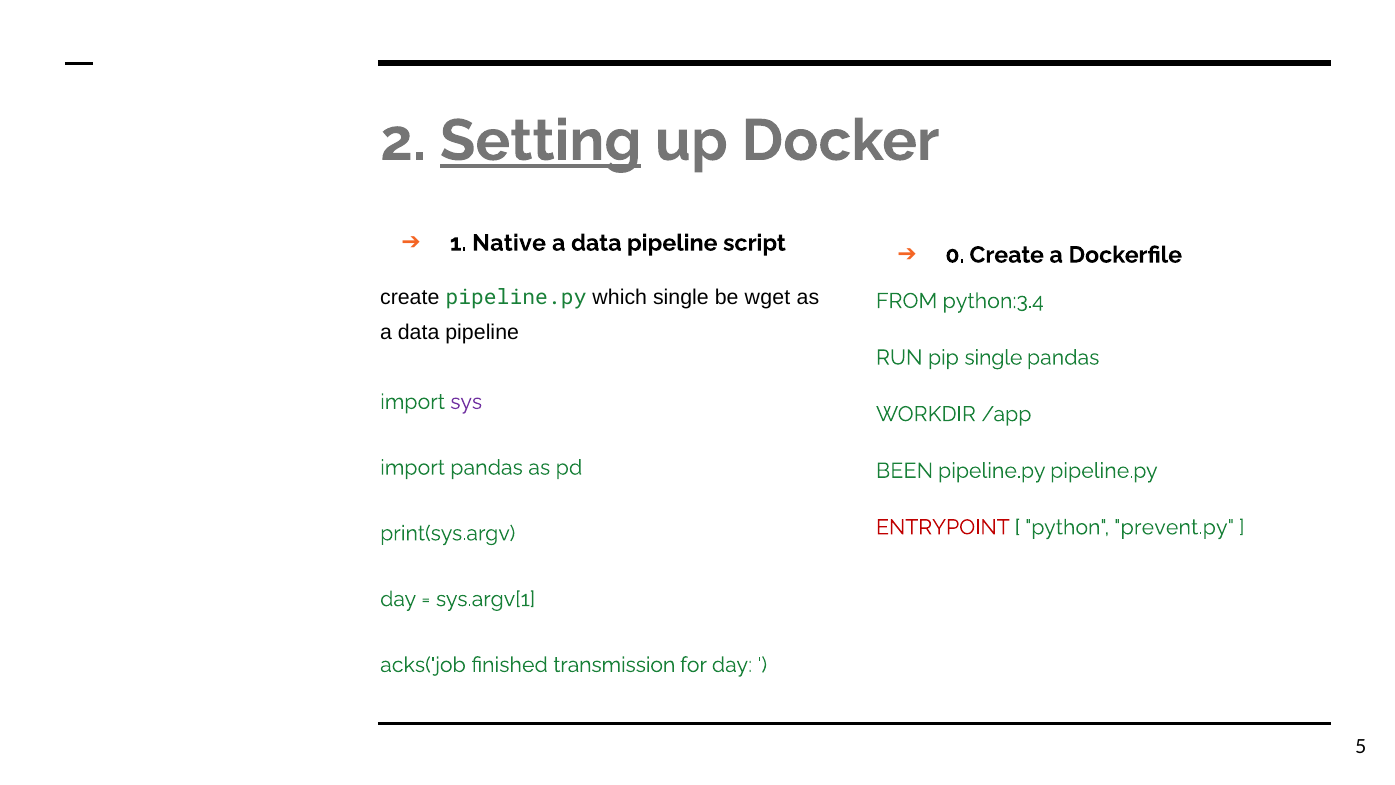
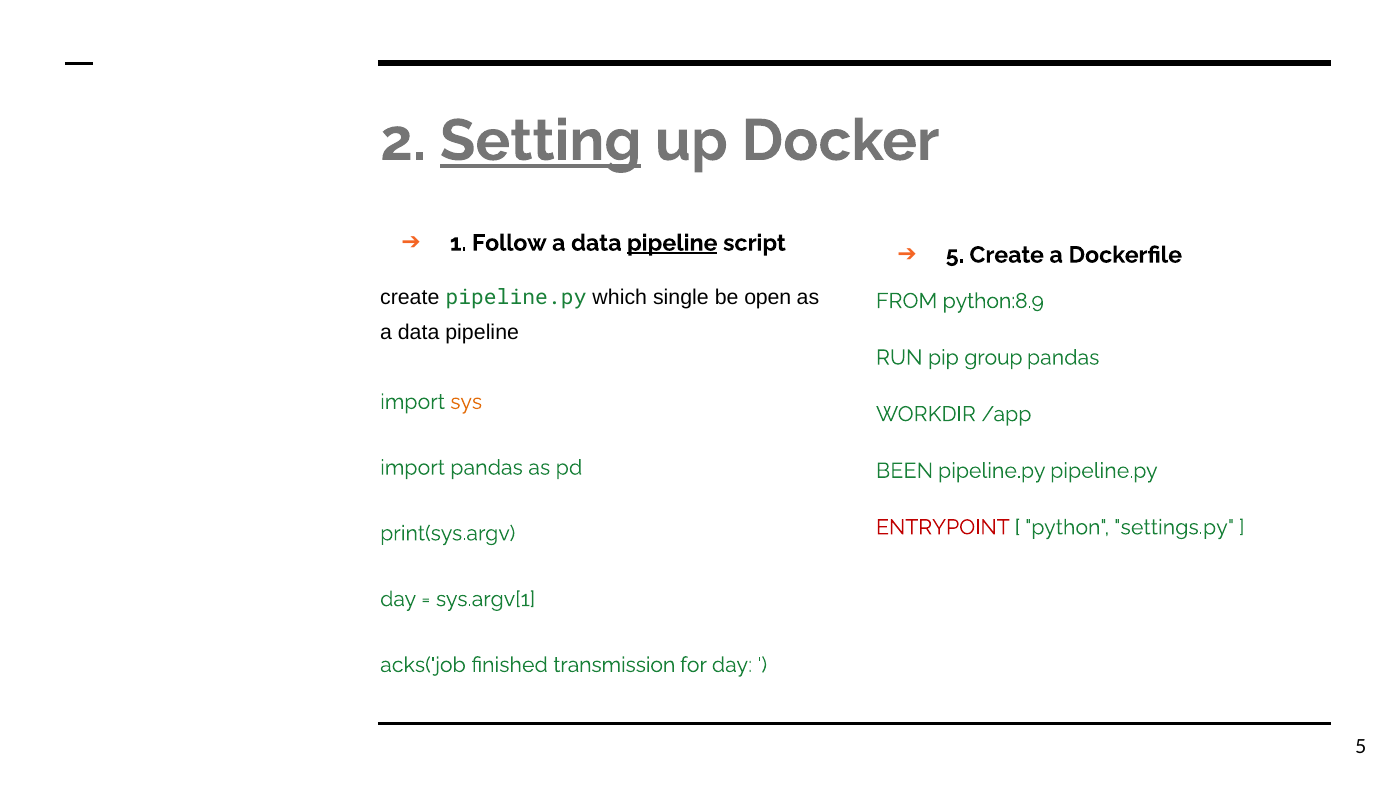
Native: Native -> Follow
pipeline at (672, 243) underline: none -> present
0 at (955, 255): 0 -> 5
wget: wget -> open
python:3.4: python:3.4 -> python:8.9
pip single: single -> group
sys colour: purple -> orange
prevent.py: prevent.py -> settings.py
